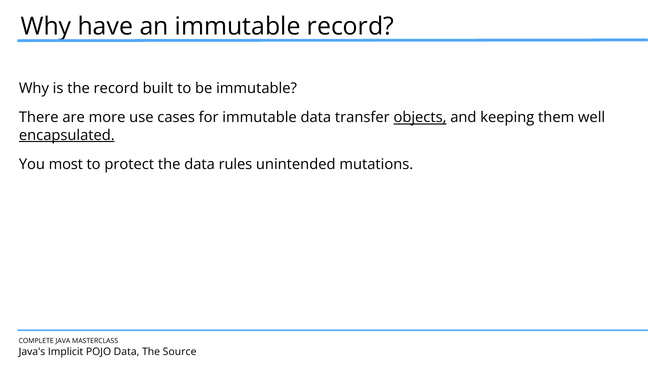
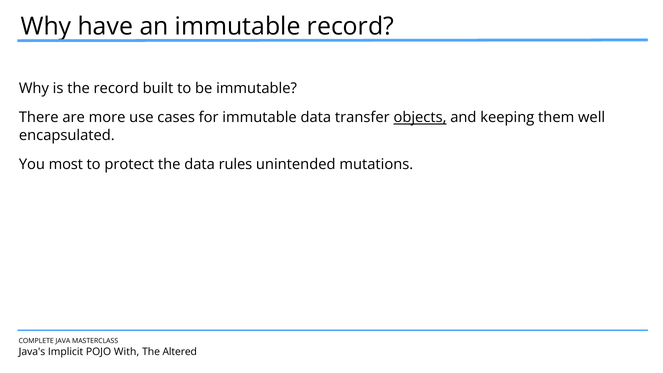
encapsulated underline: present -> none
POJO Data: Data -> With
Source: Source -> Altered
